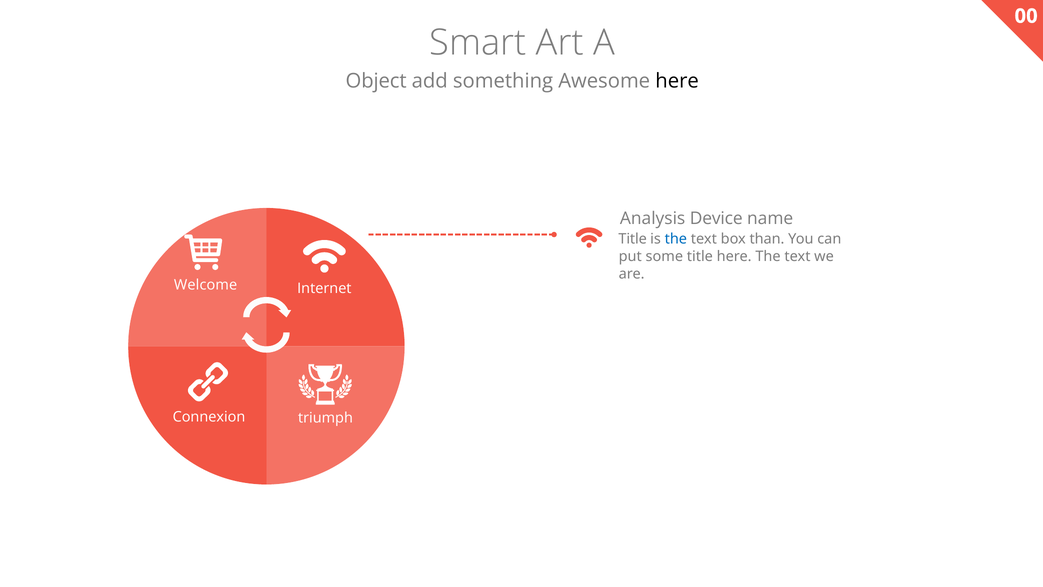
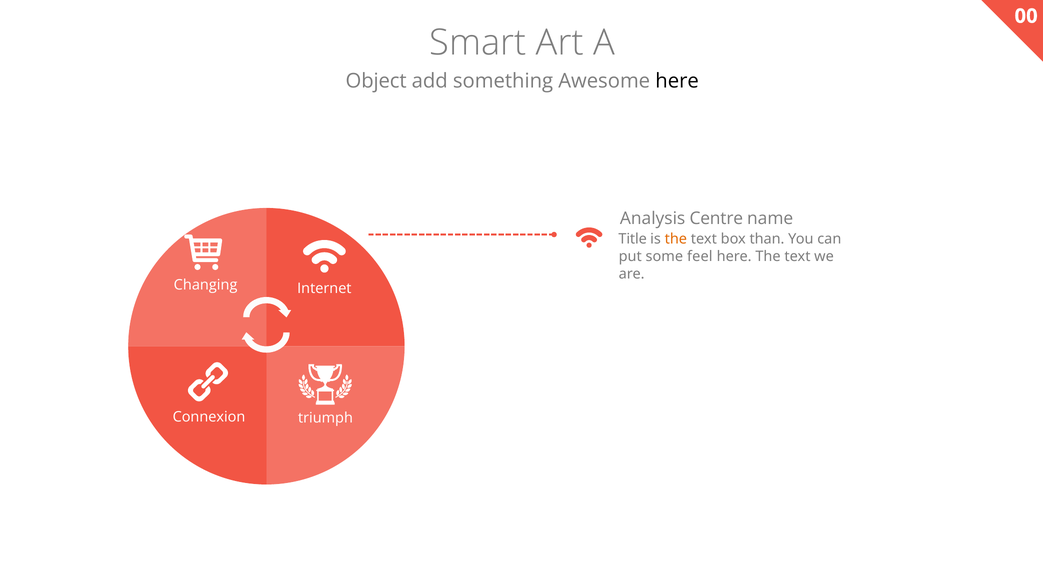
Device: Device -> Centre
the at (676, 239) colour: blue -> orange
some title: title -> feel
Welcome: Welcome -> Changing
